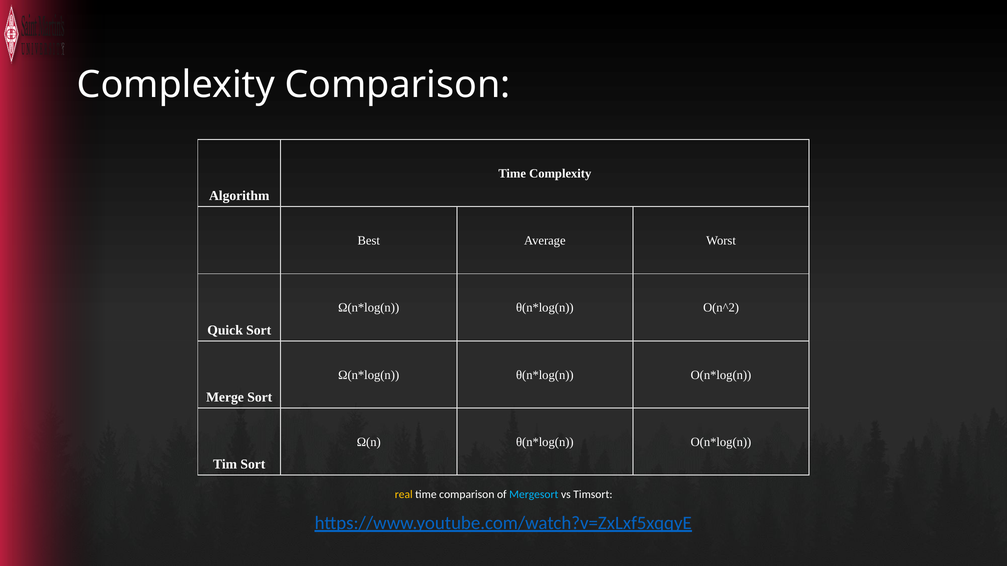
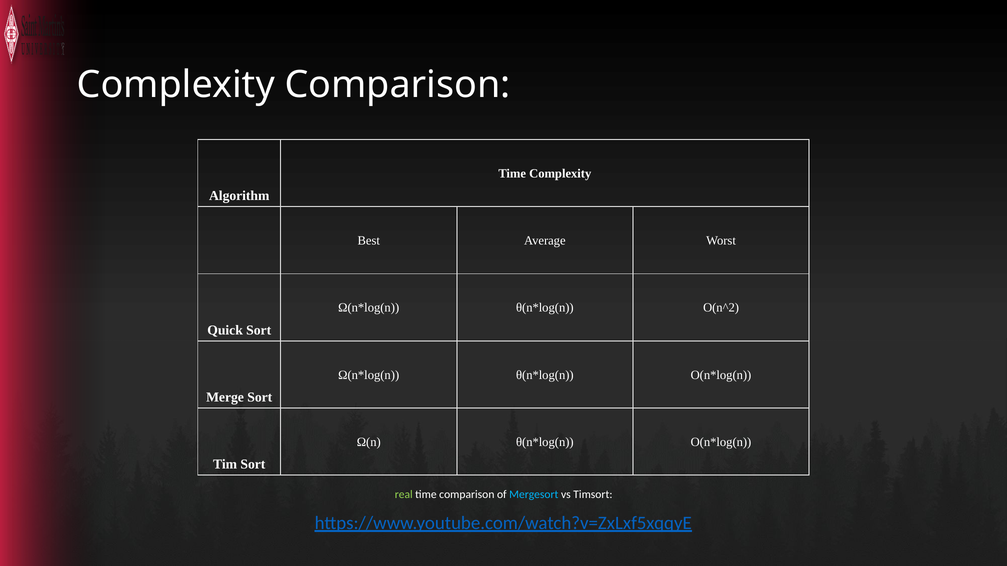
real colour: yellow -> light green
